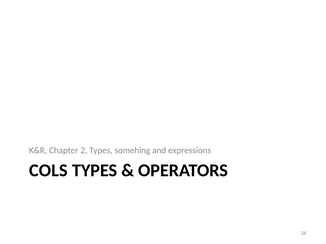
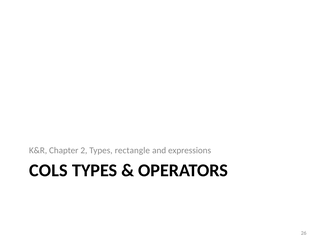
somehing: somehing -> rectangle
